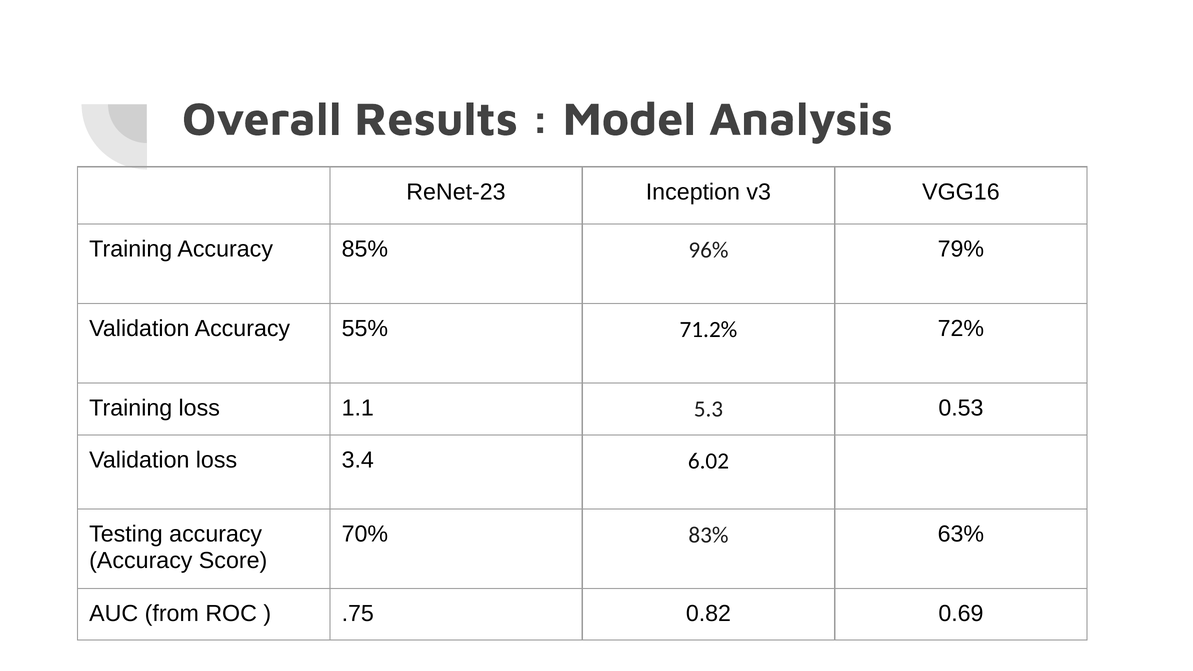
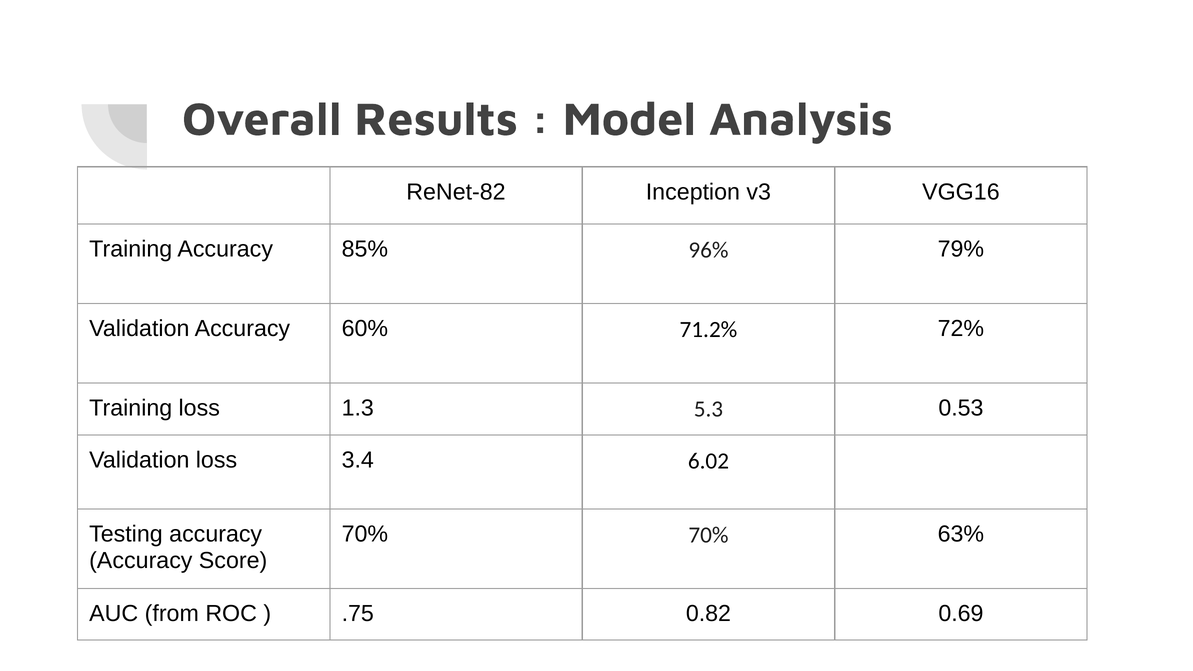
ReNet-23: ReNet-23 -> ReNet-82
55%: 55% -> 60%
1.1: 1.1 -> 1.3
70% 83%: 83% -> 70%
